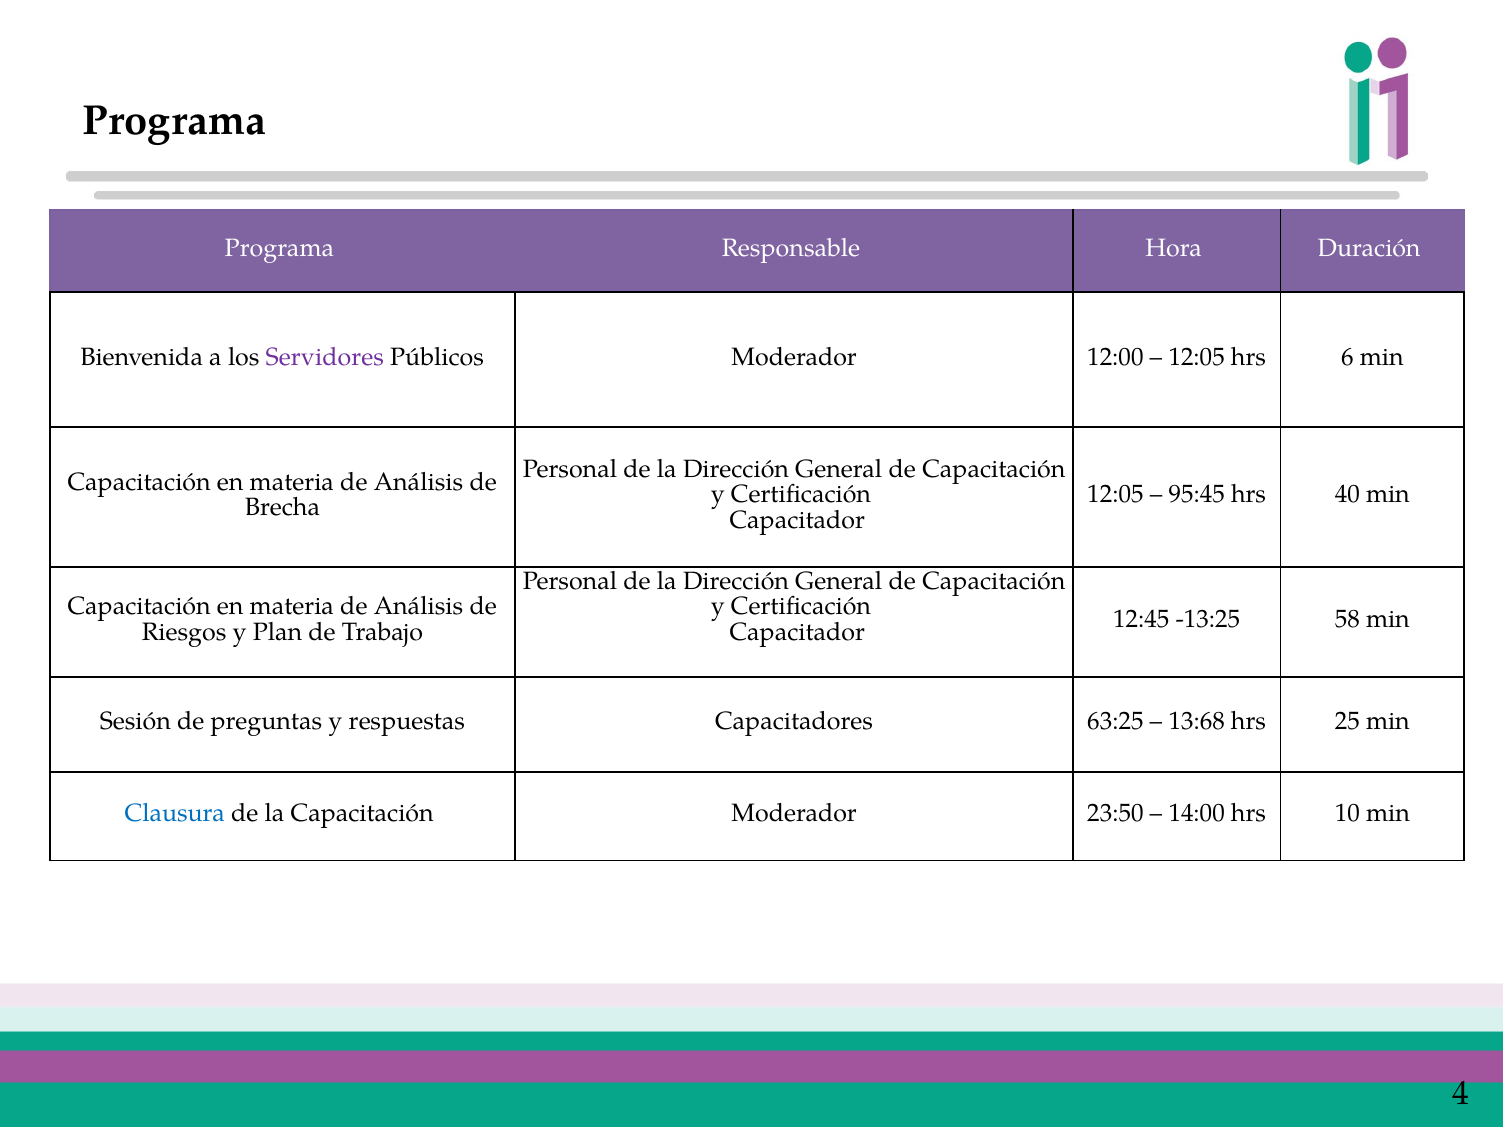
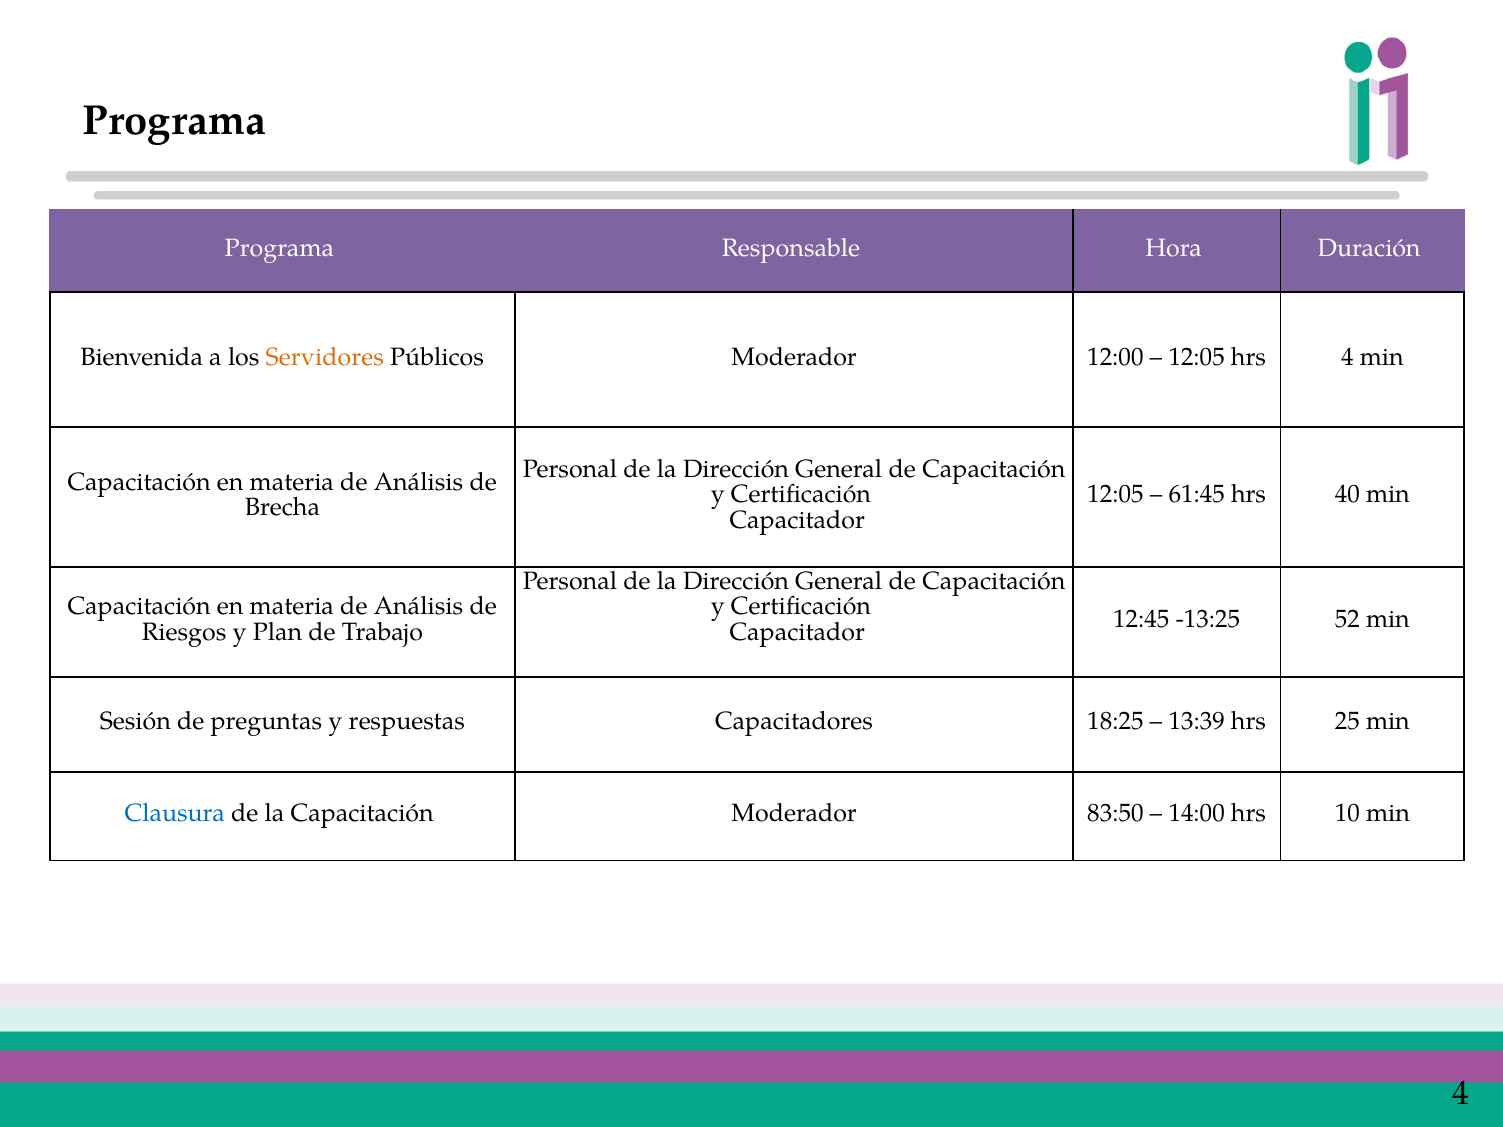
Servidores colour: purple -> orange
hrs 6: 6 -> 4
95:45: 95:45 -> 61:45
58: 58 -> 52
63:25: 63:25 -> 18:25
13:68: 13:68 -> 13:39
23:50: 23:50 -> 83:50
